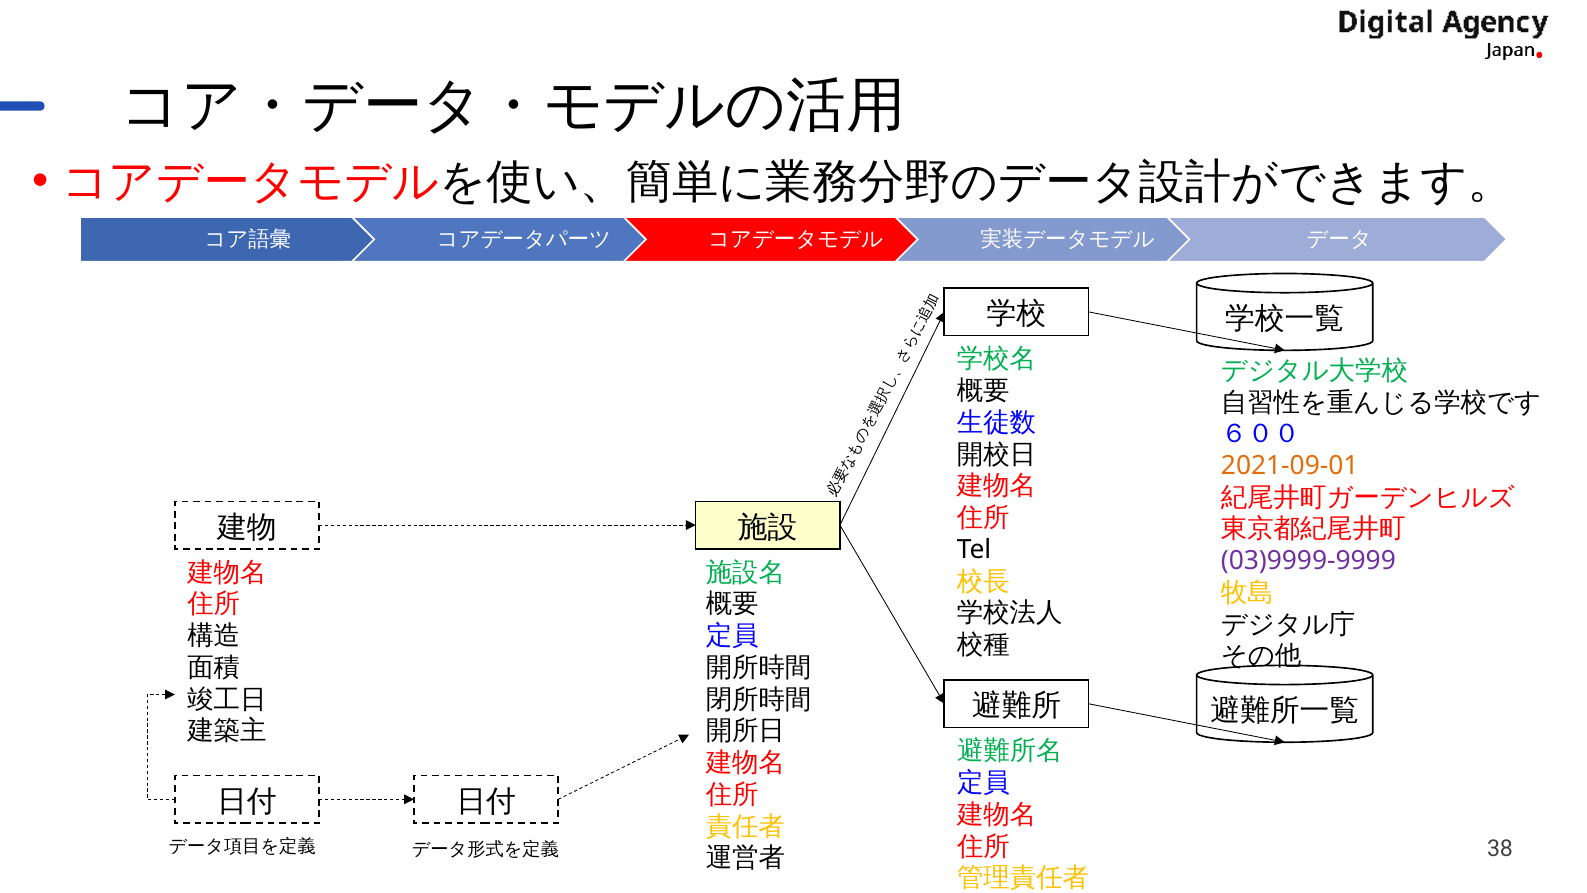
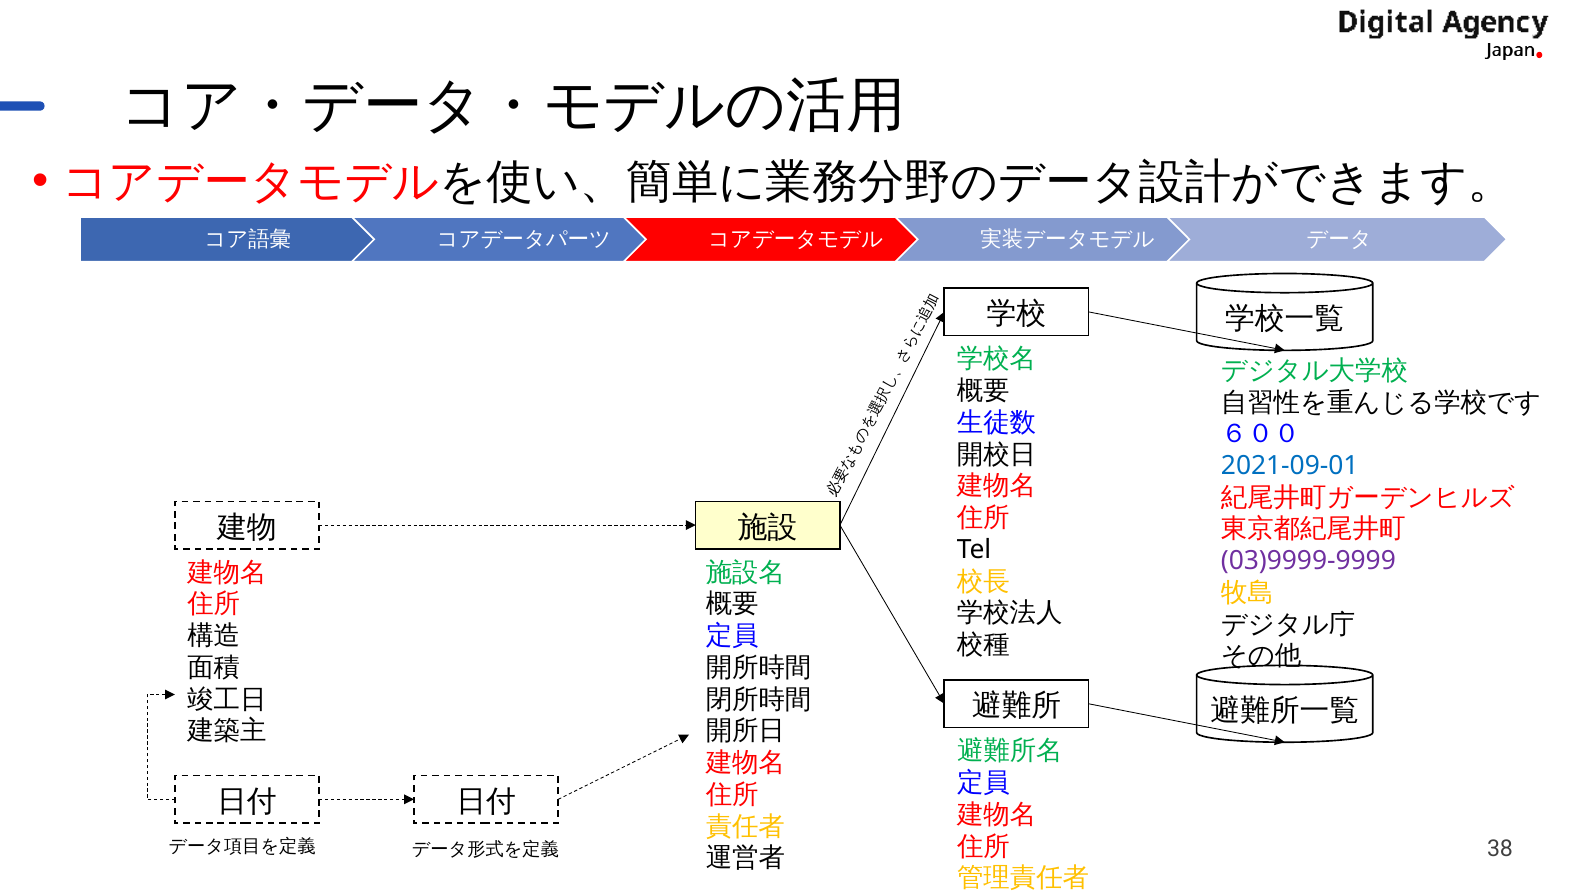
2021-09-01 colour: orange -> blue
